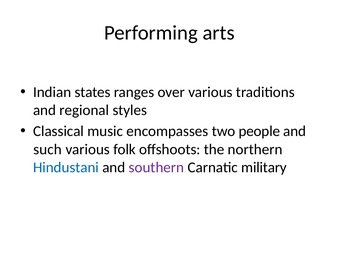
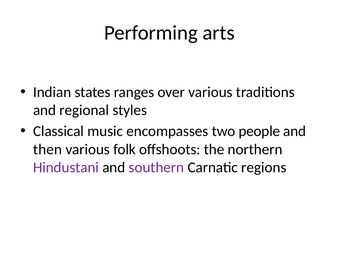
such: such -> then
Hindustani colour: blue -> purple
military: military -> regions
